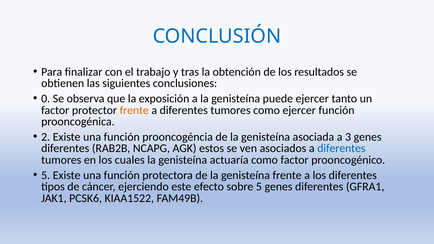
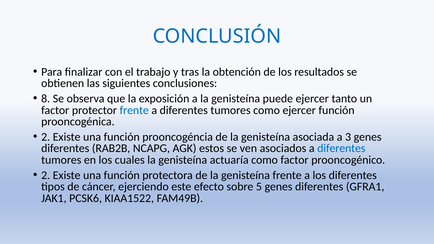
0: 0 -> 8
frente at (134, 110) colour: orange -> blue
5 at (46, 175): 5 -> 2
